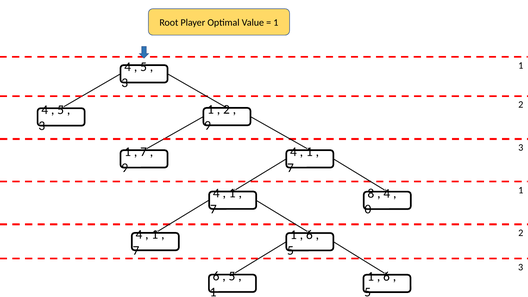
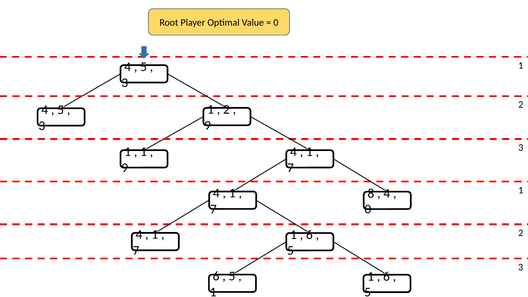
1 at (276, 23): 1 -> 0
7 at (144, 152): 7 -> 1
